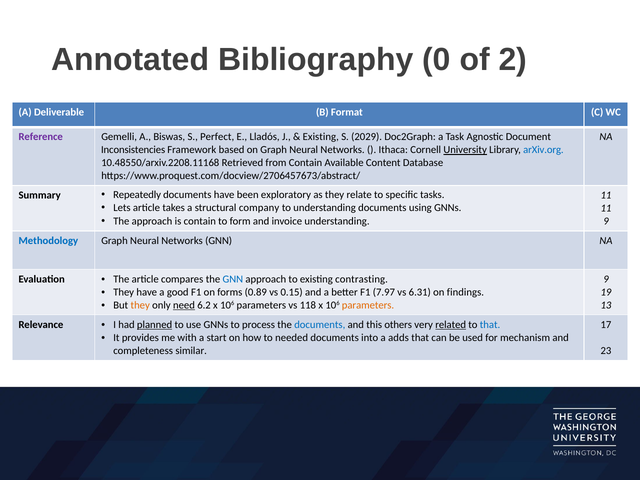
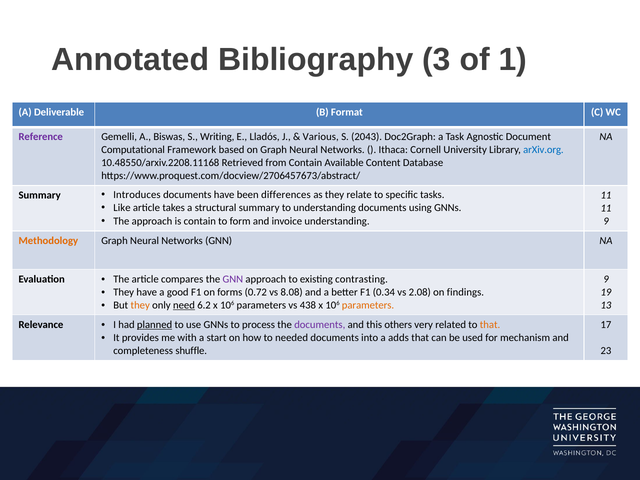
0: 0 -> 3
2: 2 -> 1
Perfect: Perfect -> Writing
Existing at (321, 137): Existing -> Various
2029: 2029 -> 2043
Inconsistencies: Inconsistencies -> Computational
University underline: present -> none
Repeatedly: Repeatedly -> Introduces
exploratory: exploratory -> differences
Lets: Lets -> Like
structural company: company -> summary
Methodology colour: blue -> orange
GNN at (233, 279) colour: blue -> purple
0.89: 0.89 -> 0.72
0.15: 0.15 -> 8.08
7.97: 7.97 -> 0.34
6.31: 6.31 -> 2.08
118: 118 -> 438
documents at (320, 325) colour: blue -> purple
related underline: present -> none
that at (490, 325) colour: blue -> orange
similar: similar -> shuffle
